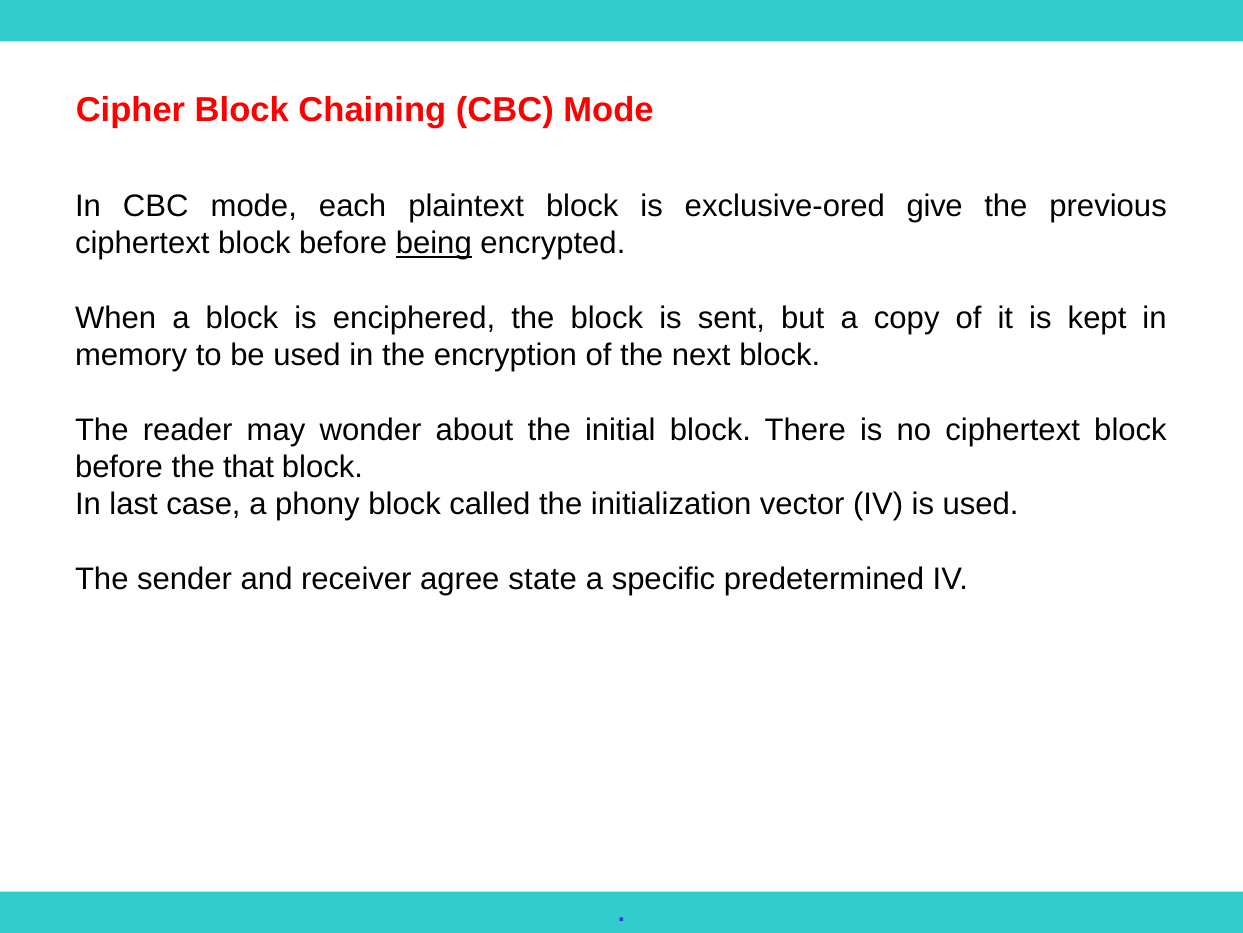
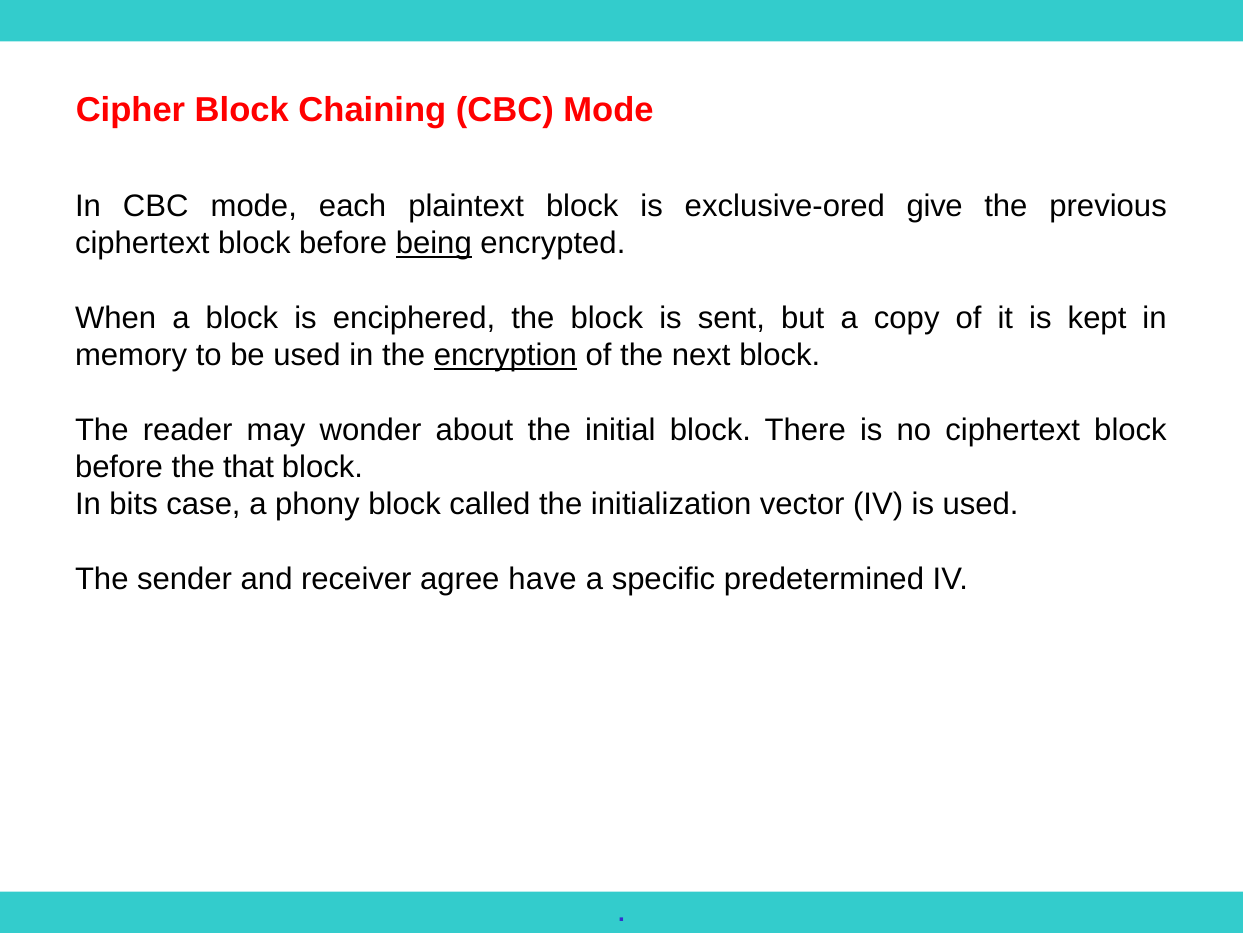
encryption underline: none -> present
last: last -> bits
state: state -> have
